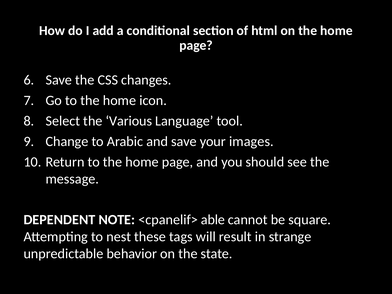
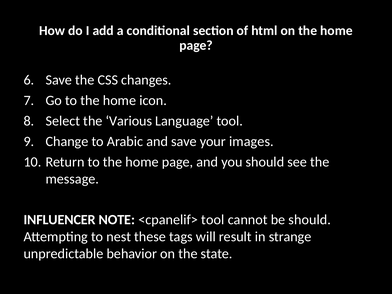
DEPENDENT: DEPENDENT -> INFLUENCER
<cpanelif> able: able -> tool
be square: square -> should
